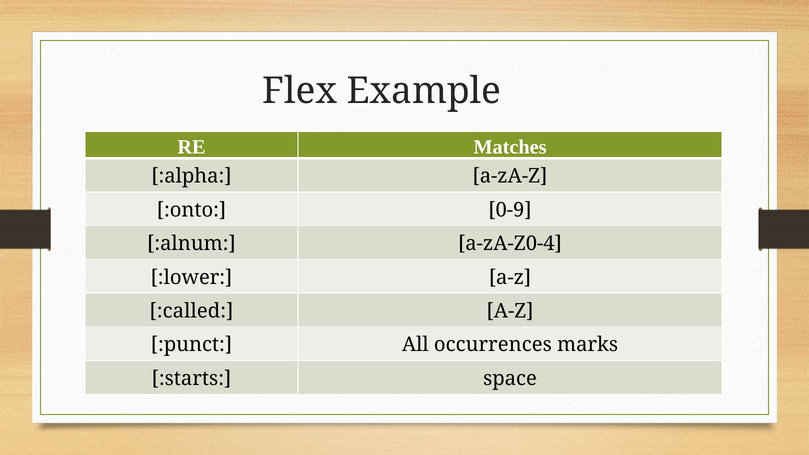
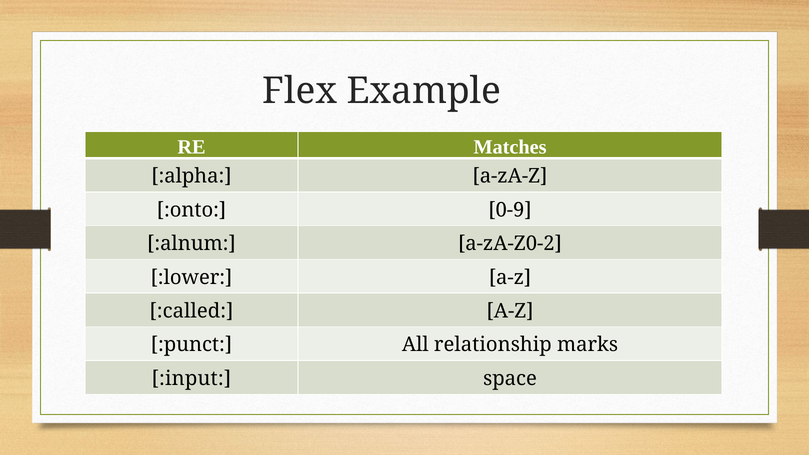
a-zA-Z0-4: a-zA-Z0-4 -> a-zA-Z0-2
occurrences: occurrences -> relationship
:starts: :starts -> :input
